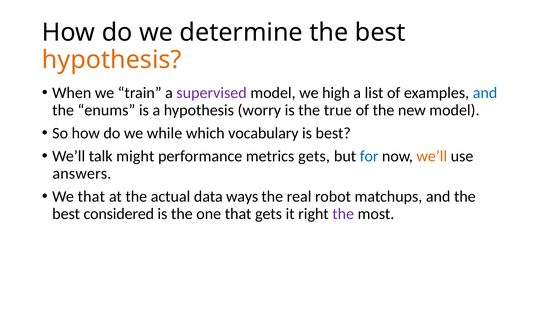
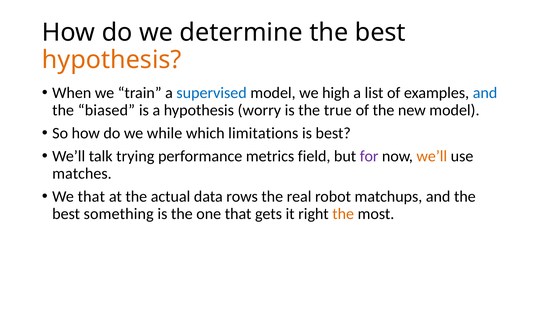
supervised colour: purple -> blue
enums: enums -> biased
vocabulary: vocabulary -> limitations
might: might -> trying
metrics gets: gets -> field
for colour: blue -> purple
answers: answers -> matches
ways: ways -> rows
considered: considered -> something
the at (343, 214) colour: purple -> orange
